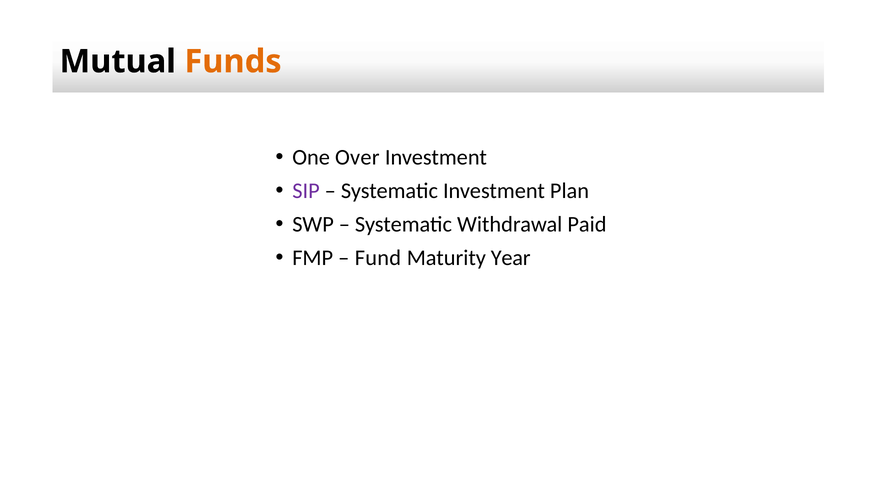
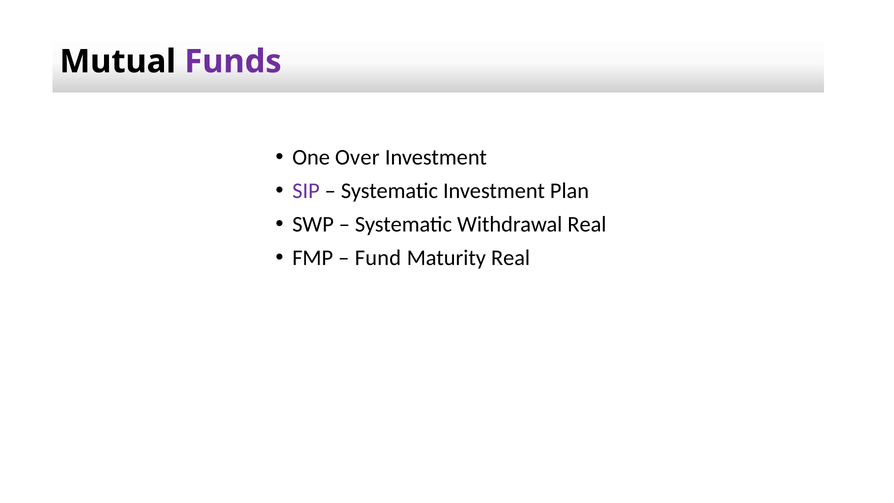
Funds colour: orange -> purple
Withdrawal Paid: Paid -> Real
Maturity Year: Year -> Real
